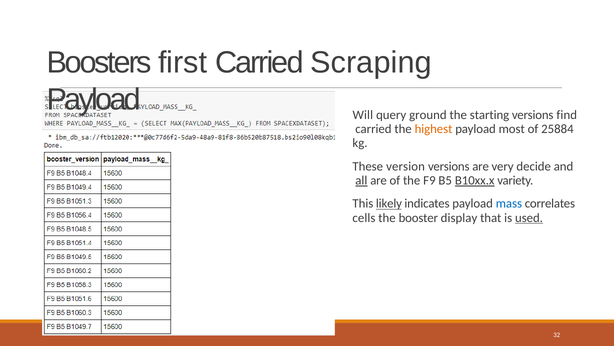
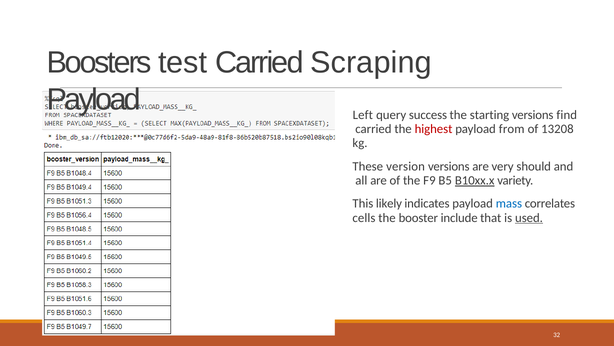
first: first -> test
Will: Will -> Left
ground: ground -> success
highest colour: orange -> red
most: most -> from
25884: 25884 -> 13208
decide: decide -> should
all underline: present -> none
likely underline: present -> none
display: display -> include
